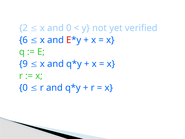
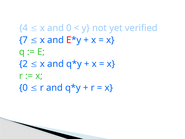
2: 2 -> 4
6: 6 -> 7
9: 9 -> 2
